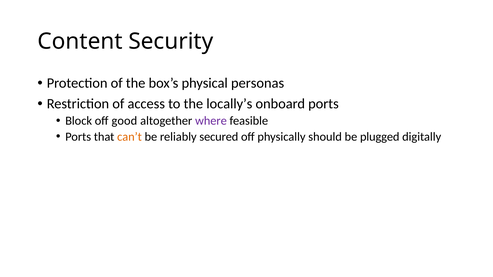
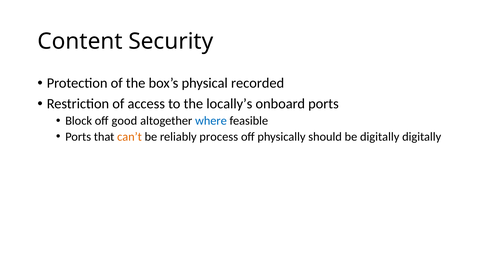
personas: personas -> recorded
where colour: purple -> blue
secured: secured -> process
be plugged: plugged -> digitally
